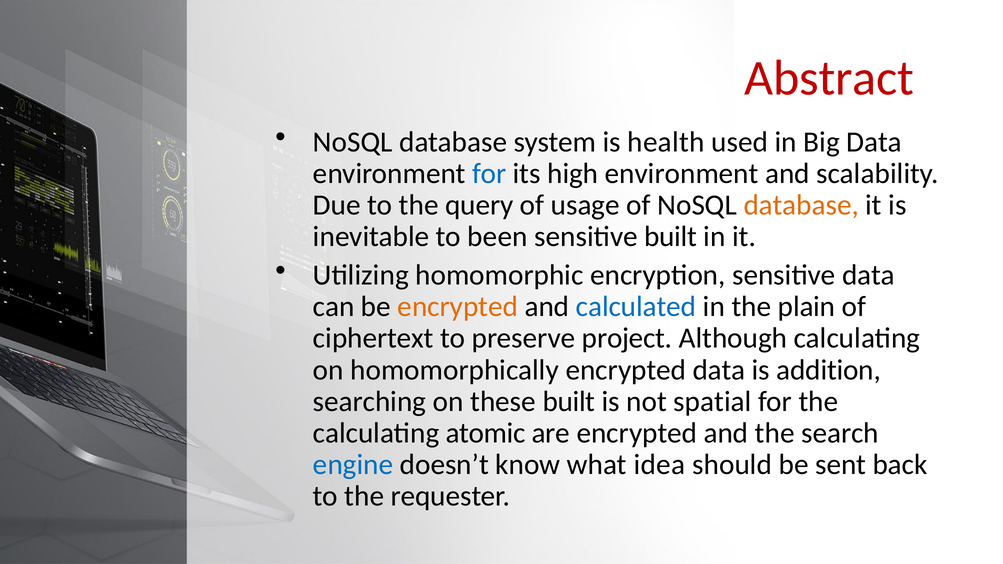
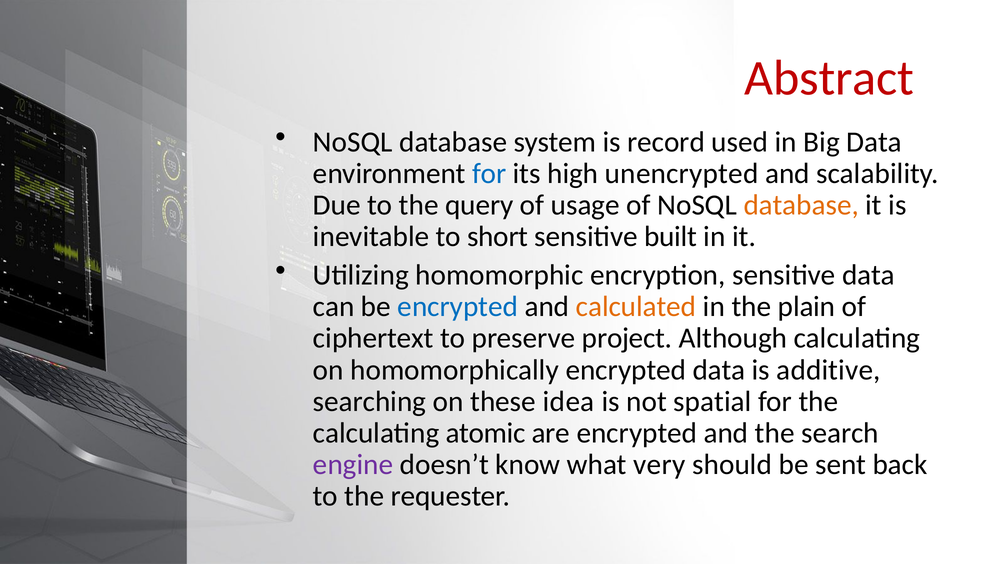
health: health -> record
high environment: environment -> unencrypted
been: been -> short
encrypted at (458, 307) colour: orange -> blue
calculated colour: blue -> orange
addition: addition -> additive
these built: built -> idea
engine colour: blue -> purple
idea: idea -> very
